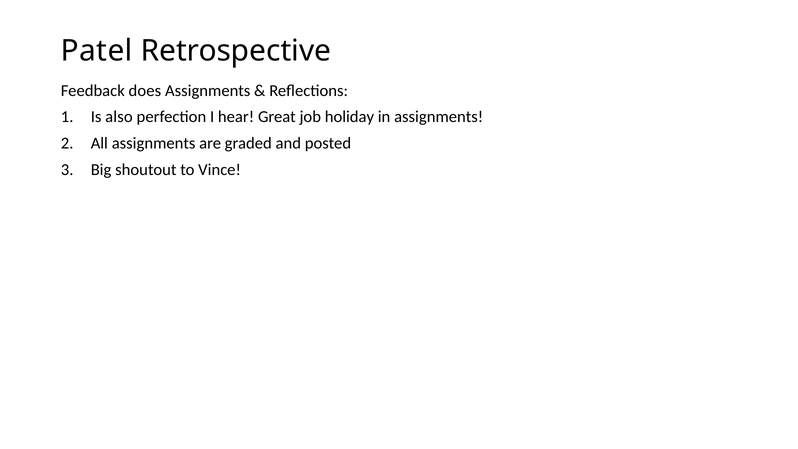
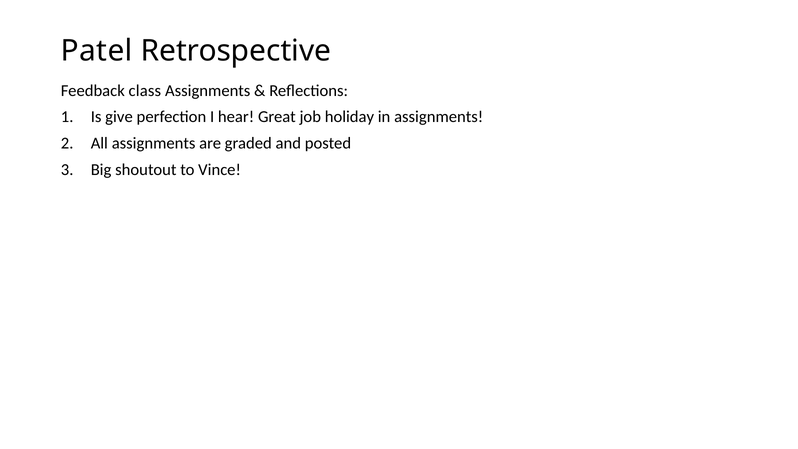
does: does -> class
also: also -> give
